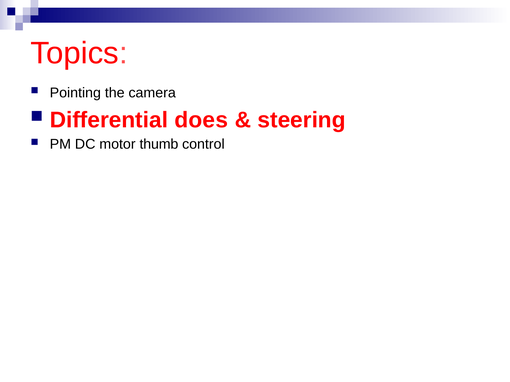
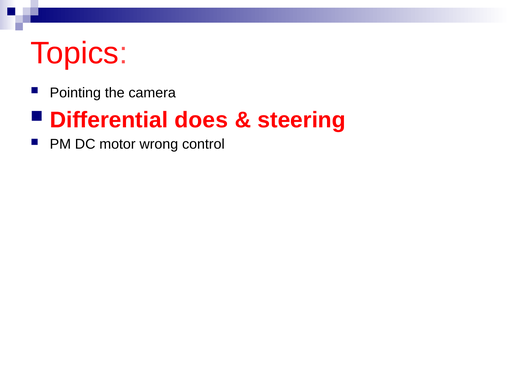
thumb: thumb -> wrong
